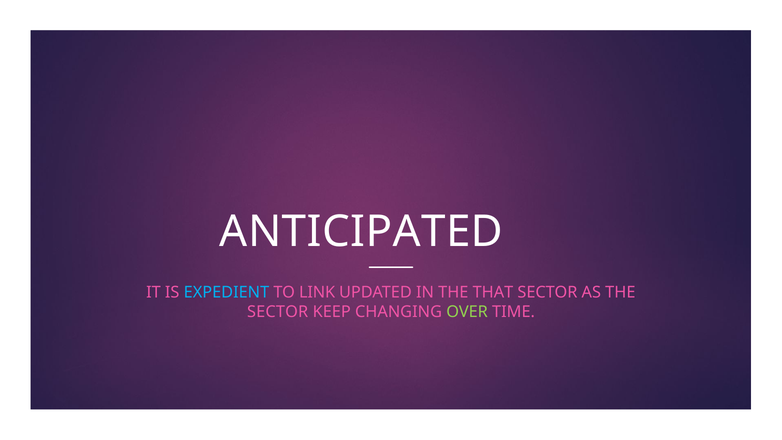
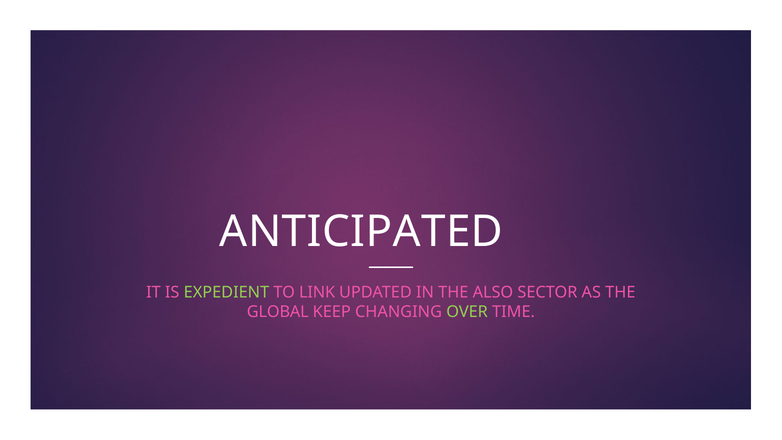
EXPEDIENT colour: light blue -> light green
THAT: THAT -> ALSO
SECTOR at (278, 312): SECTOR -> GLOBAL
